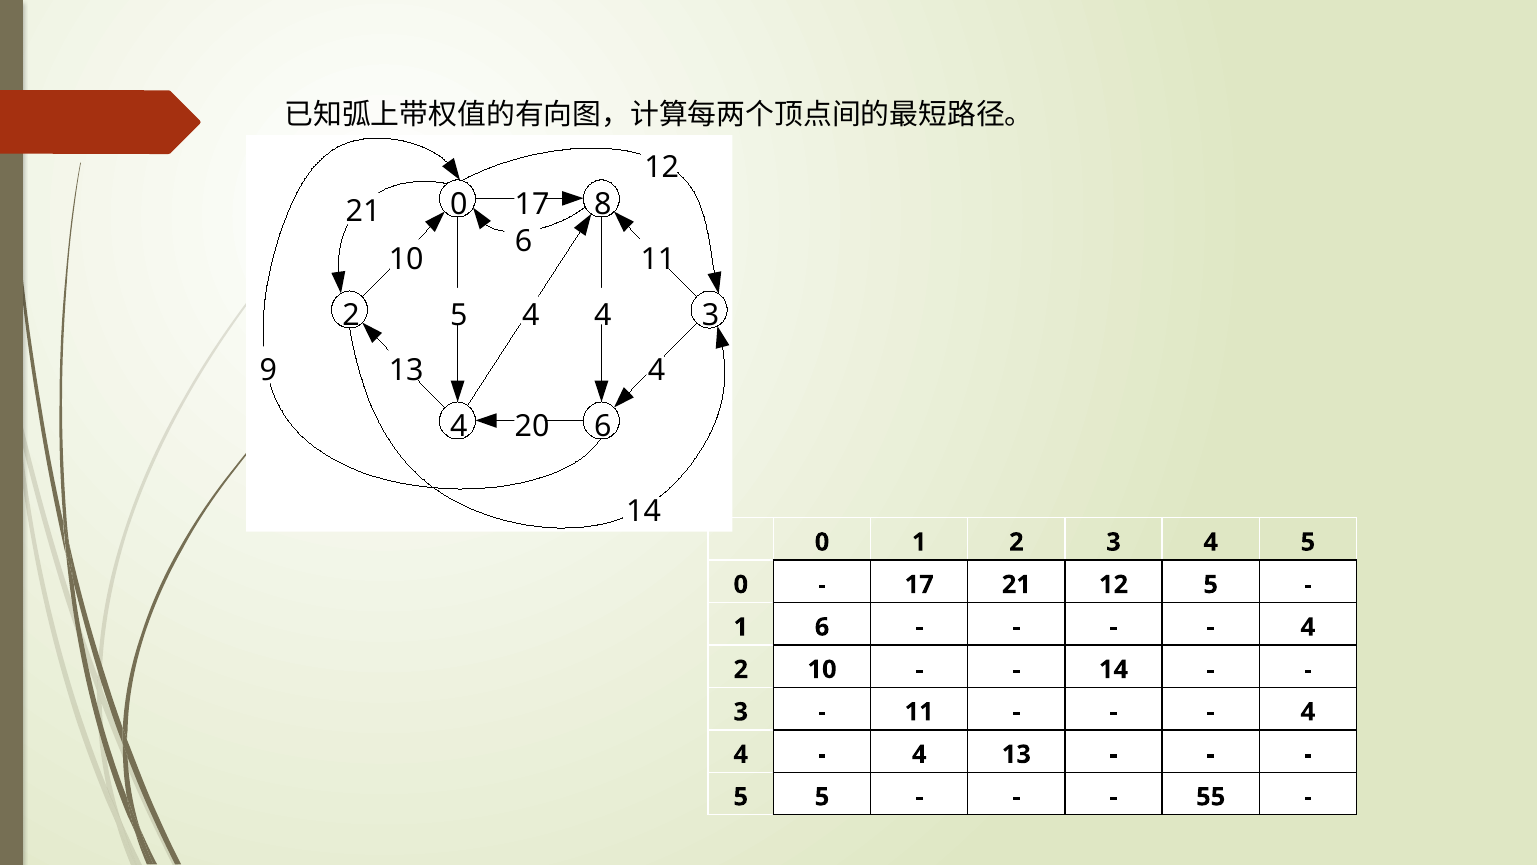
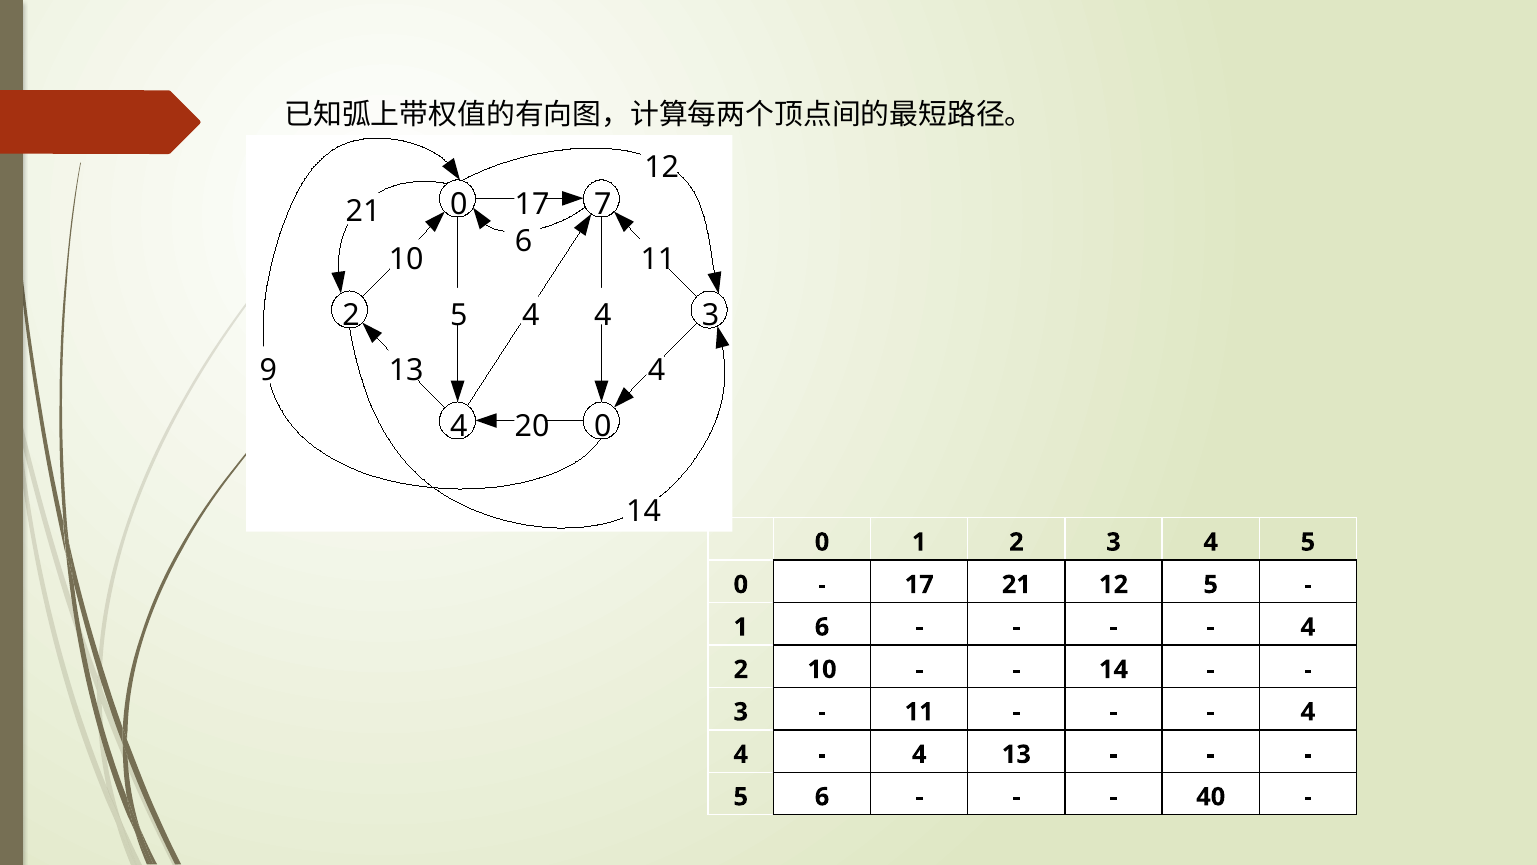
8: 8 -> 7
4 6: 6 -> 0
5 5: 5 -> 6
55: 55 -> 40
